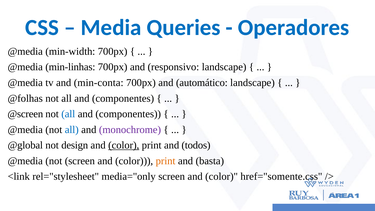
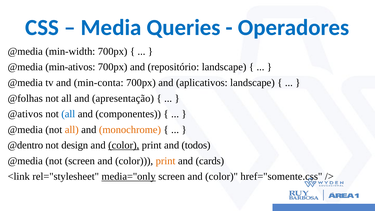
min-linhas: min-linhas -> min-ativos
responsivo: responsivo -> repositório
automático: automático -> aplicativos
componentes at (123, 98): componentes -> apresentação
@screen: @screen -> @ativos
all at (72, 130) colour: blue -> orange
monochrome colour: purple -> orange
@global: @global -> @dentro
basta: basta -> cards
media="only underline: none -> present
